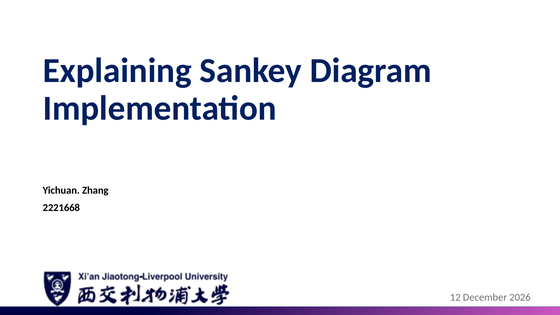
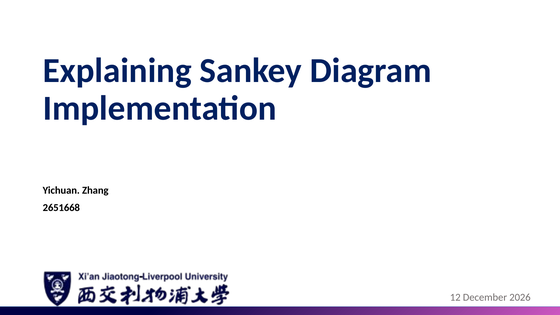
2221668: 2221668 -> 2651668
